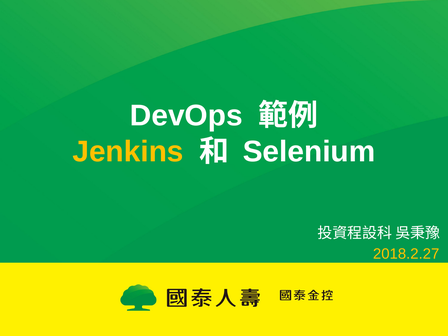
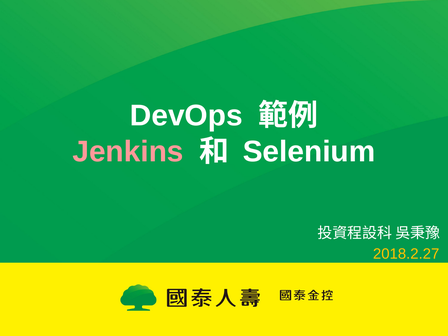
Jenkins colour: yellow -> pink
